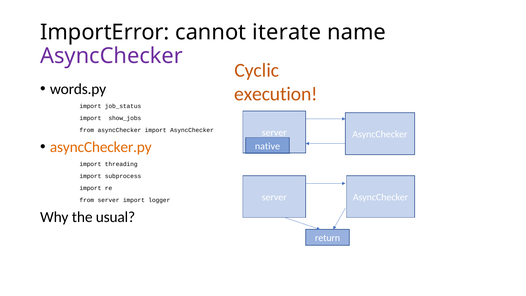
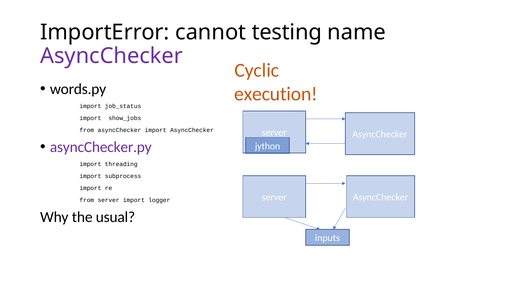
iterate: iterate -> testing
asyncChecker.py colour: orange -> purple
native: native -> jython
return: return -> inputs
